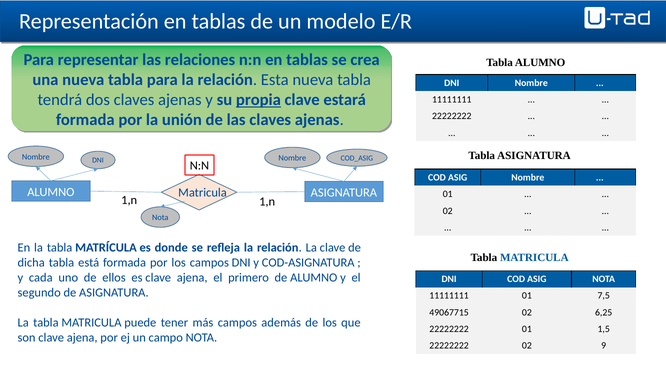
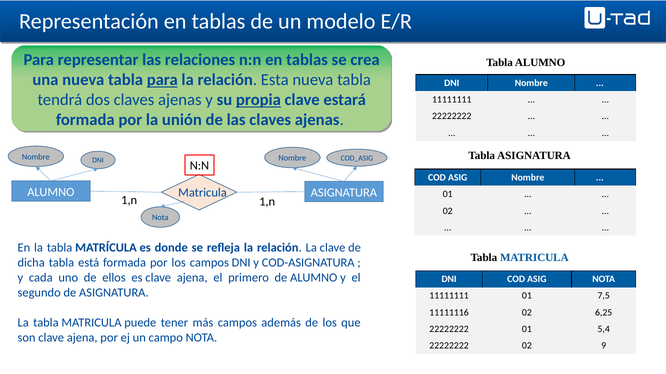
para at (162, 80) underline: none -> present
49067715: 49067715 -> 11111116
1,5: 1,5 -> 5,4
